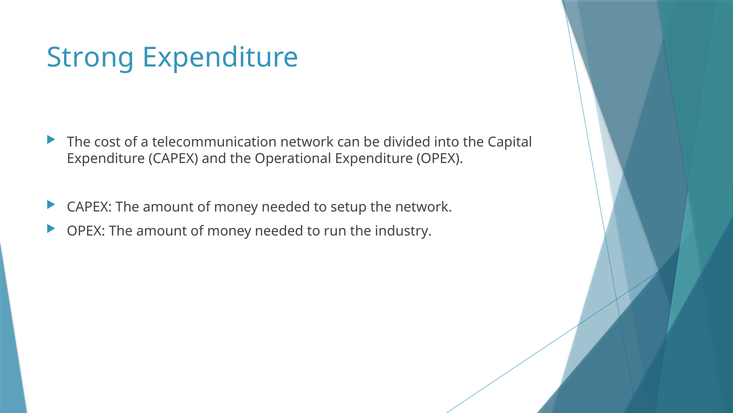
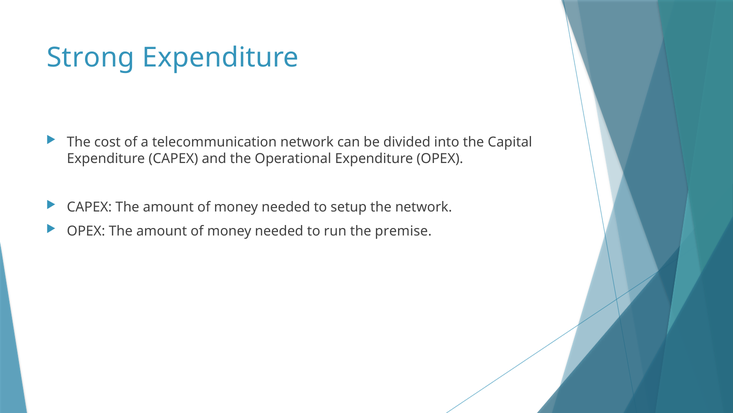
industry: industry -> premise
